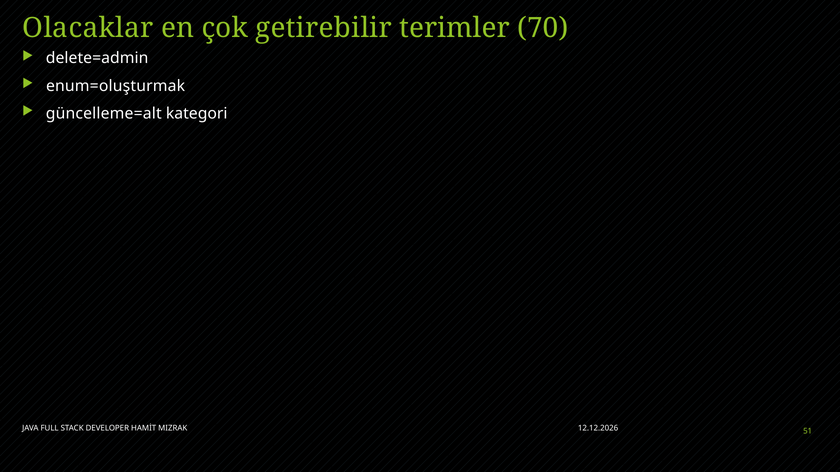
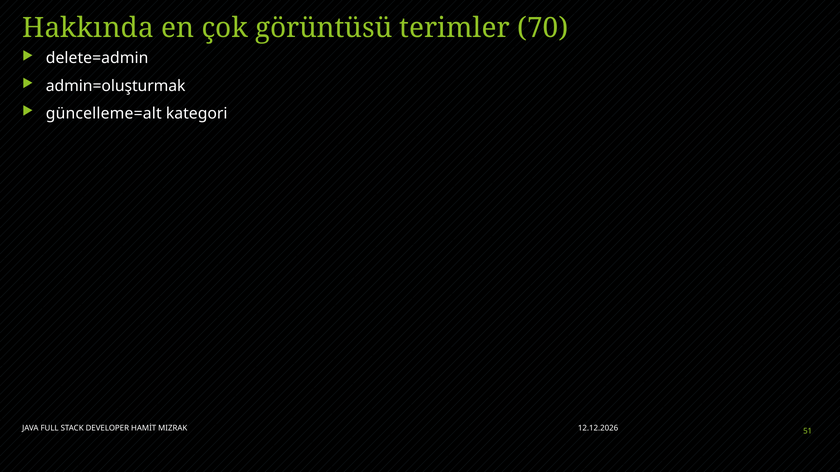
Olacaklar: Olacaklar -> Hakkında
getirebilir: getirebilir -> görüntüsü
enum=oluşturmak: enum=oluşturmak -> admin=oluşturmak
